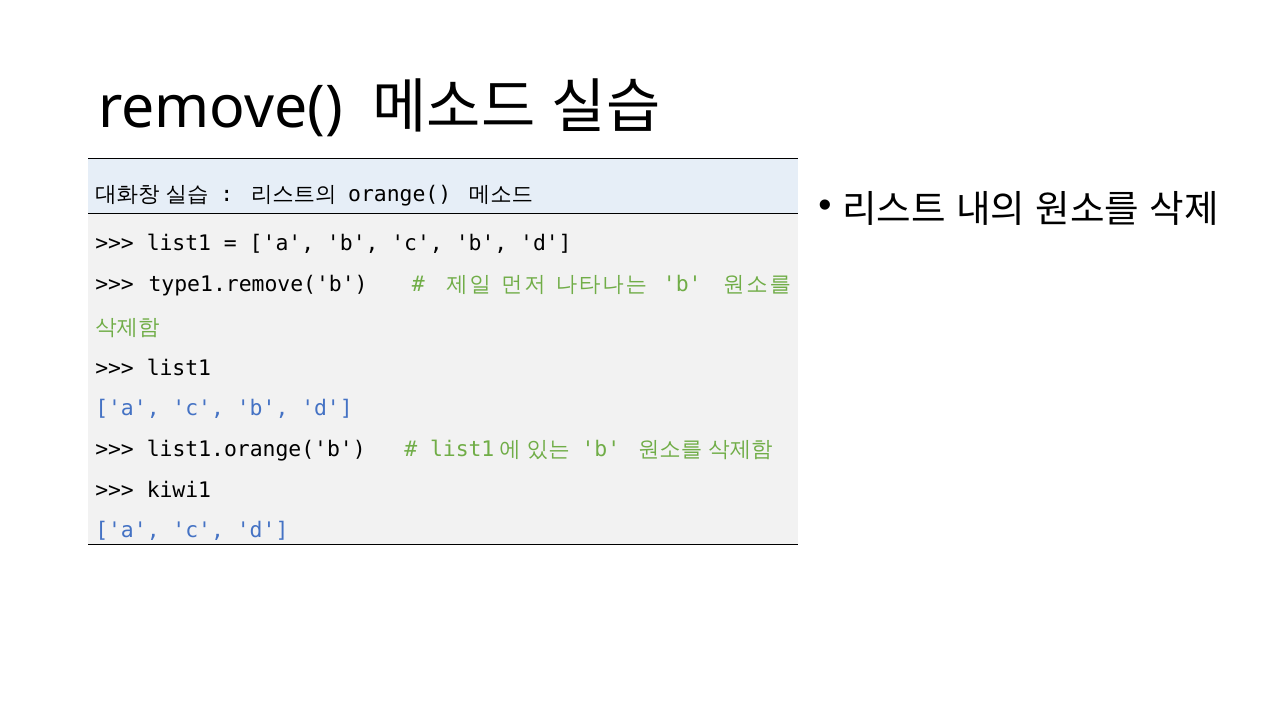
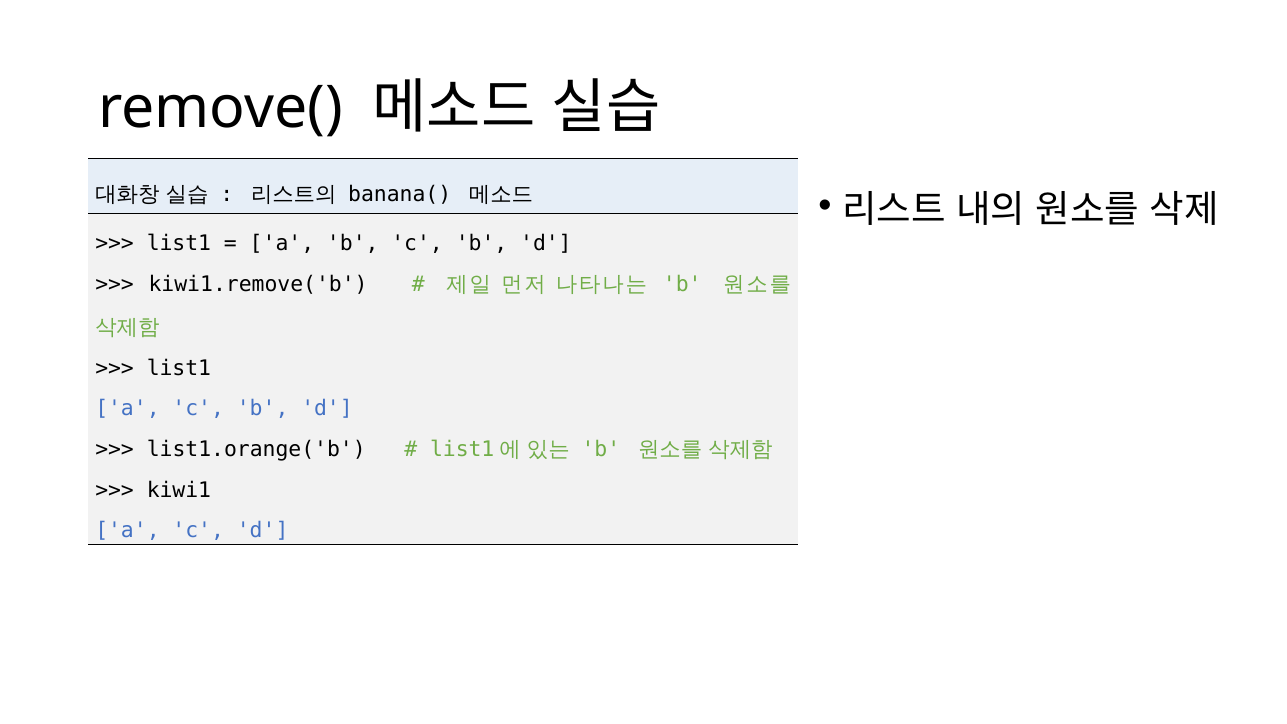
orange(: orange( -> banana(
type1.remove('b: type1.remove('b -> kiwi1.remove('b
